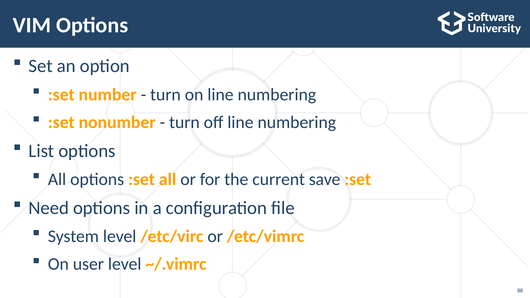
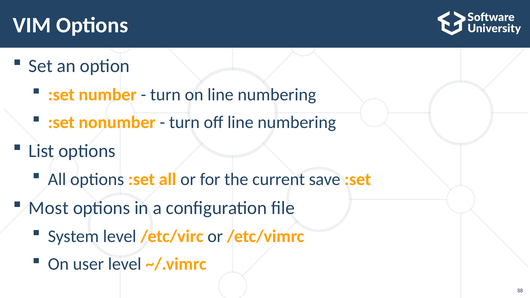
Need: Need -> Most
